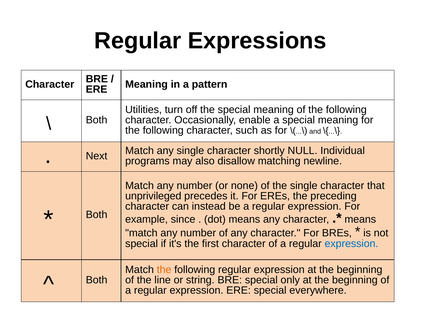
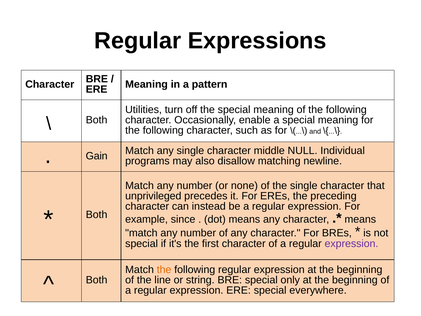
Next: Next -> Gain
shortly: shortly -> middle
expression at (352, 244) colour: blue -> purple
